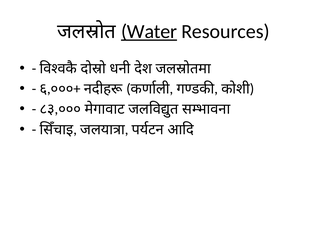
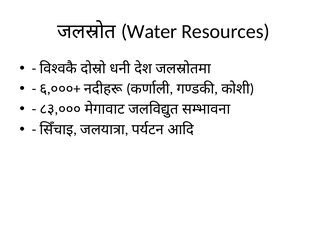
Water underline: present -> none
